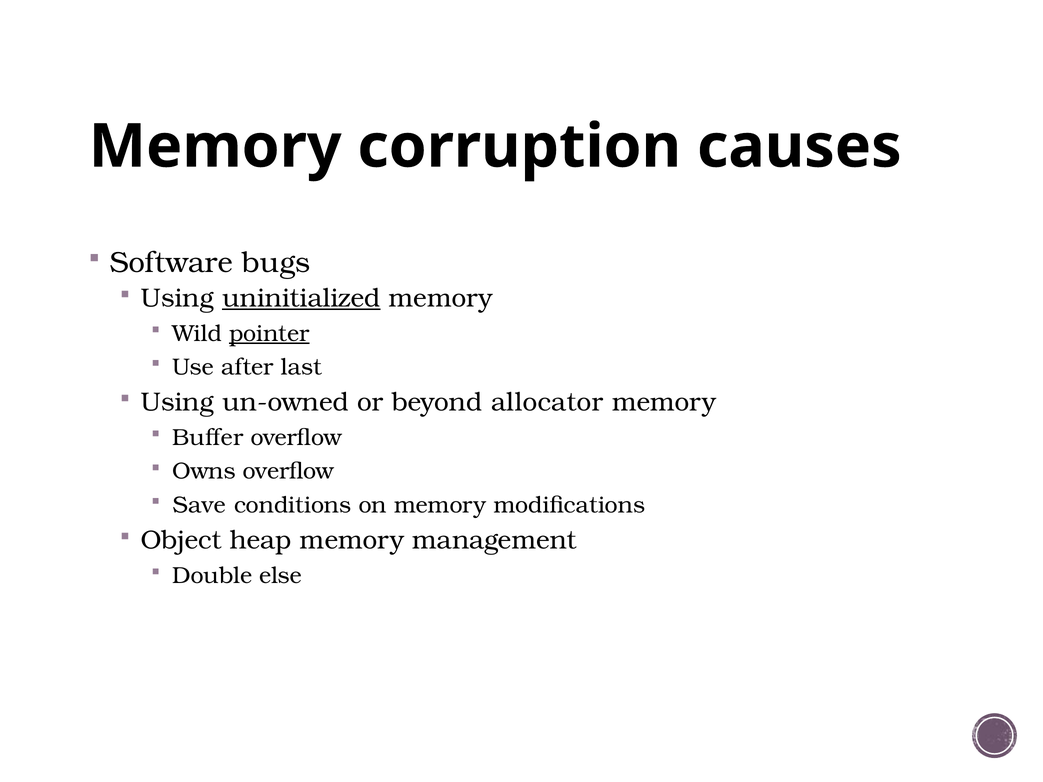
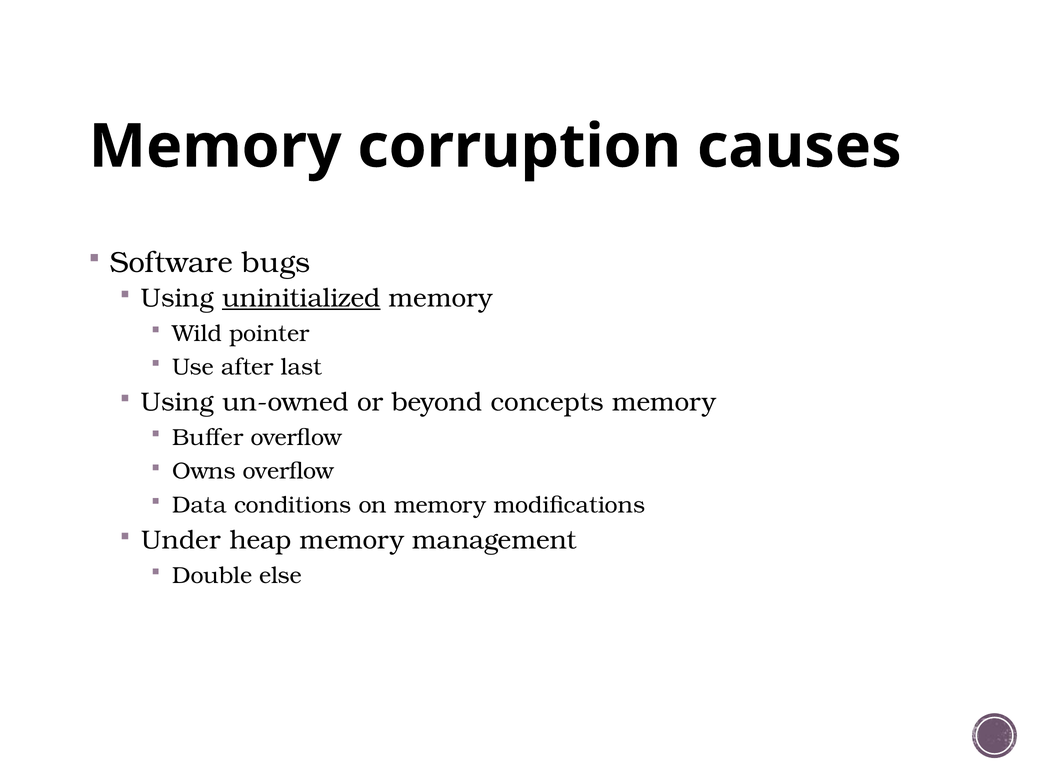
pointer underline: present -> none
allocator: allocator -> concepts
Save: Save -> Data
Object: Object -> Under
